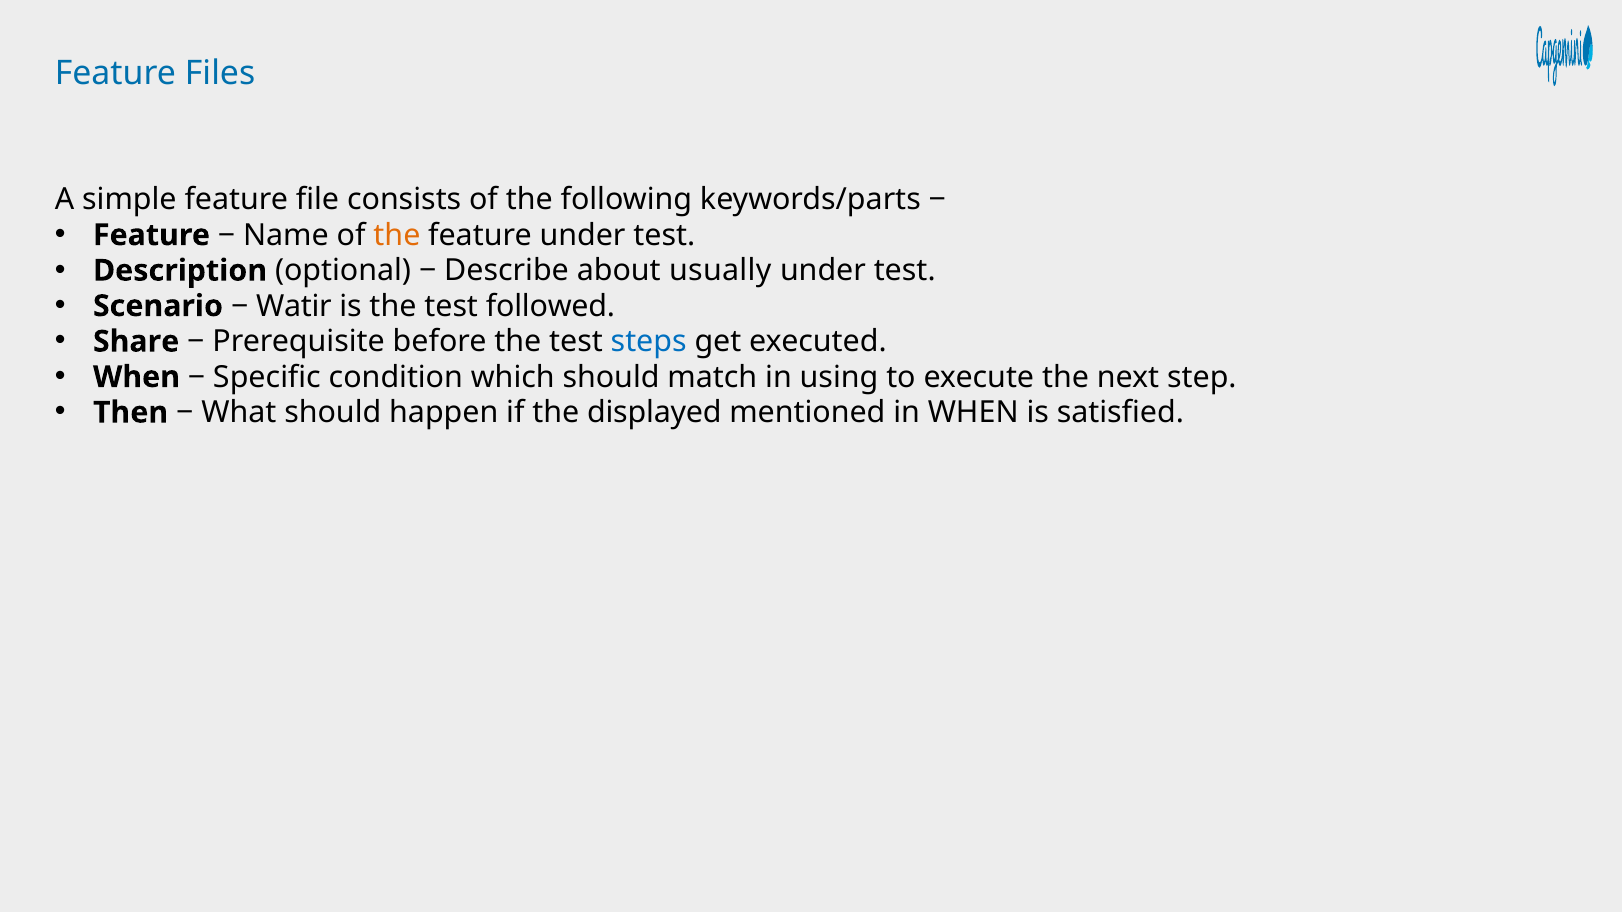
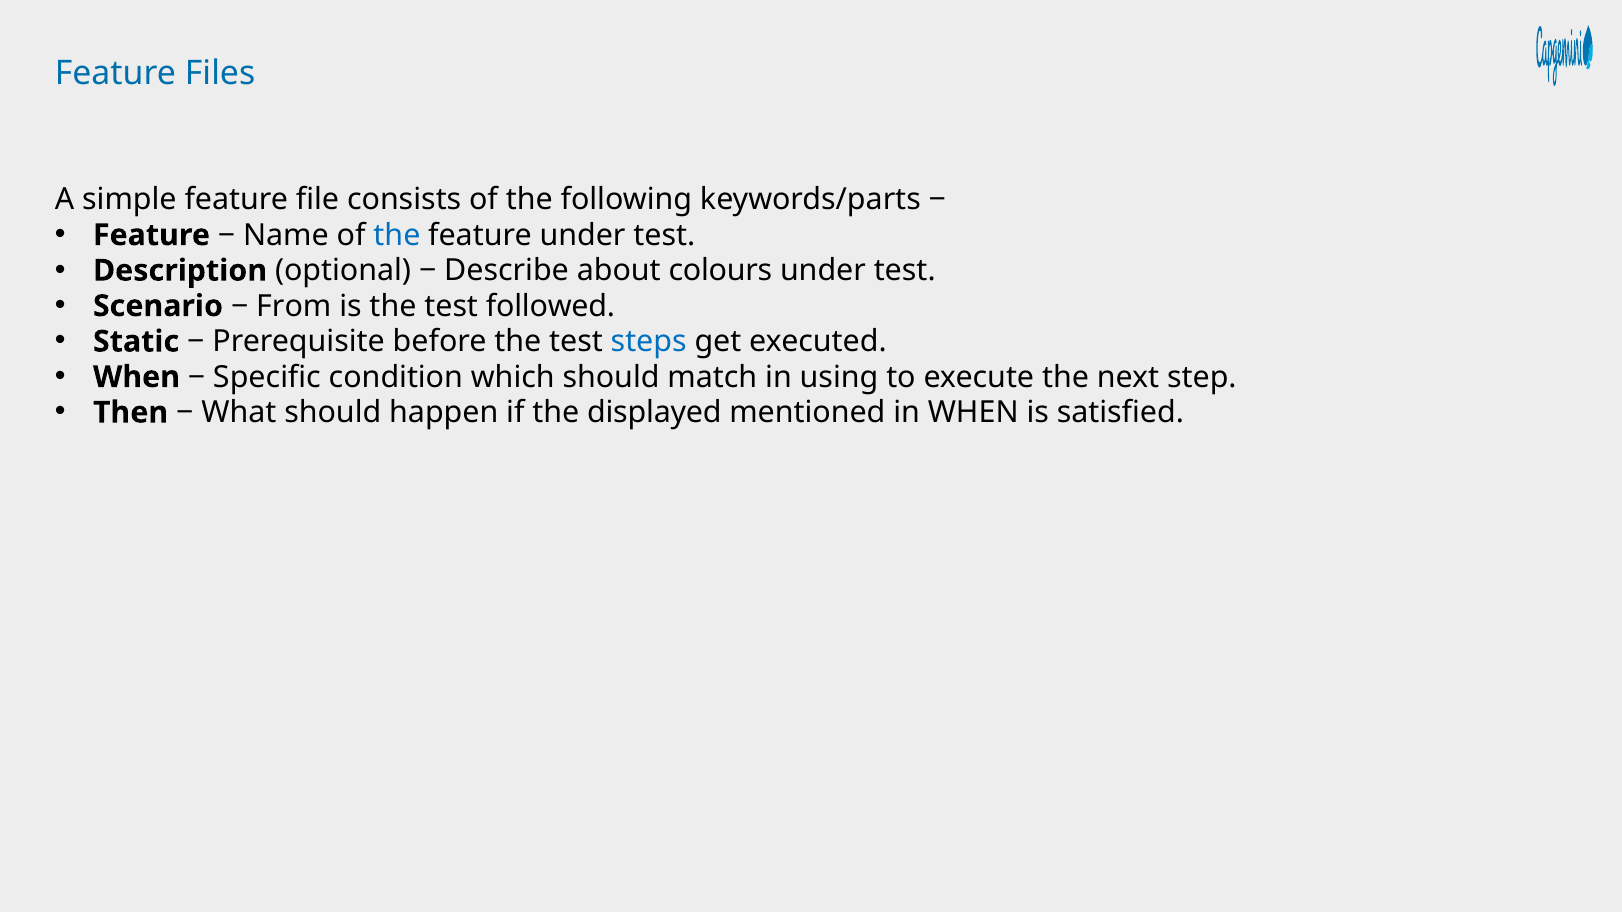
the at (397, 235) colour: orange -> blue
usually: usually -> colours
Watir: Watir -> From
Share: Share -> Static
